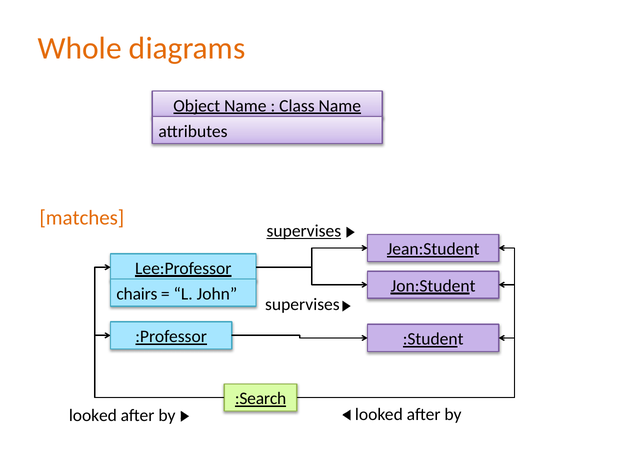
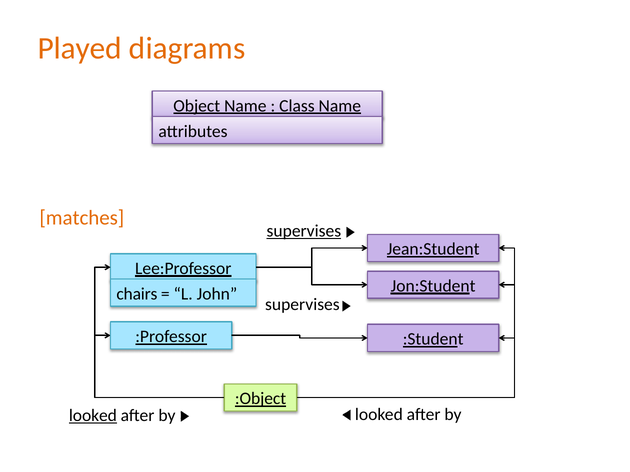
Whole: Whole -> Played
:Search: :Search -> :Object
looked at (93, 416) underline: none -> present
